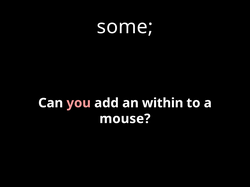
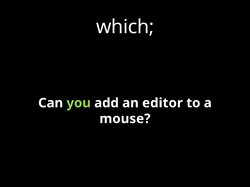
some: some -> which
you colour: pink -> light green
within: within -> editor
